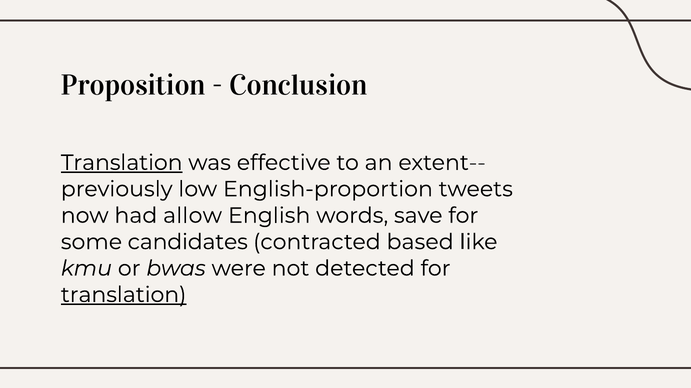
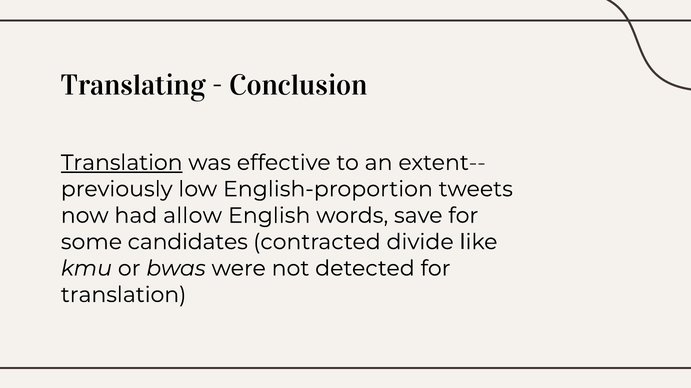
Proposition: Proposition -> Translating
based: based -> divide
translation at (124, 295) underline: present -> none
